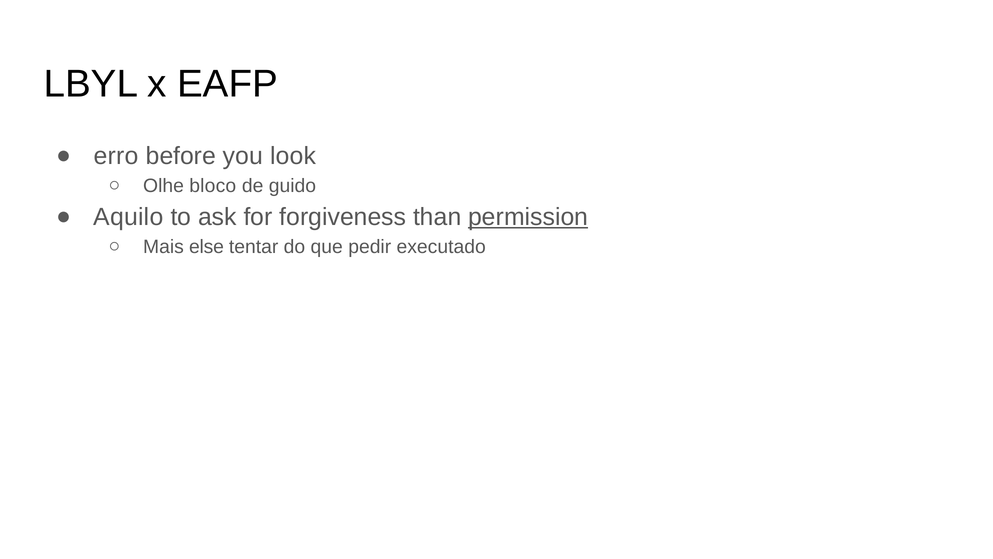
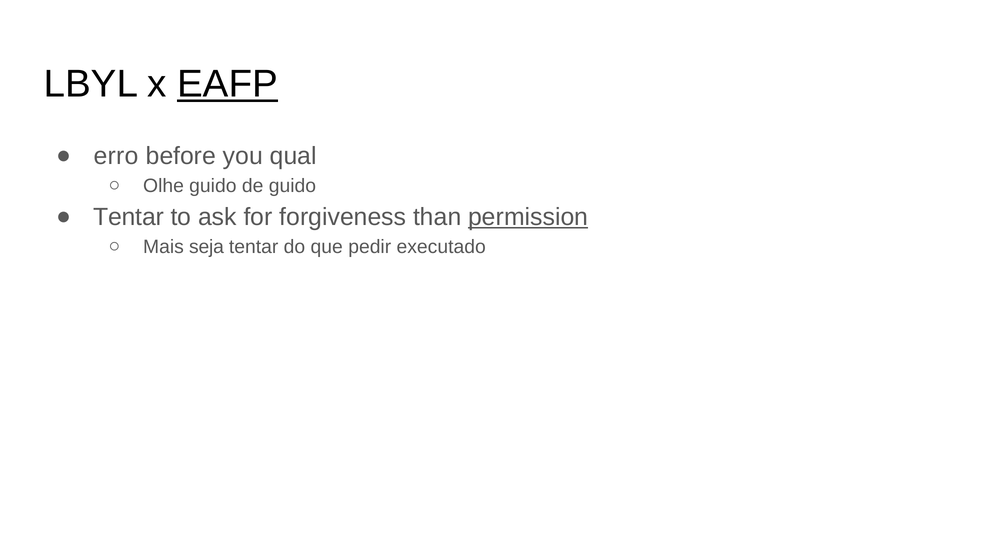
EAFP underline: none -> present
look: look -> qual
Olhe bloco: bloco -> guido
Aquilo at (128, 217): Aquilo -> Tentar
else: else -> seja
